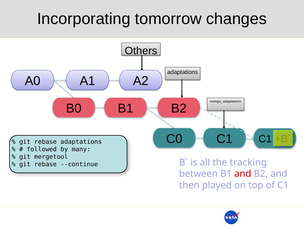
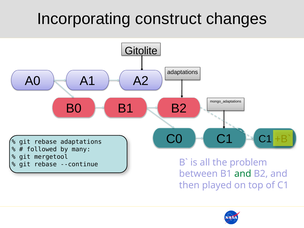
tomorrow: tomorrow -> construct
Others: Others -> Gitolite
tracking: tracking -> problem
and at (243, 174) colour: red -> green
